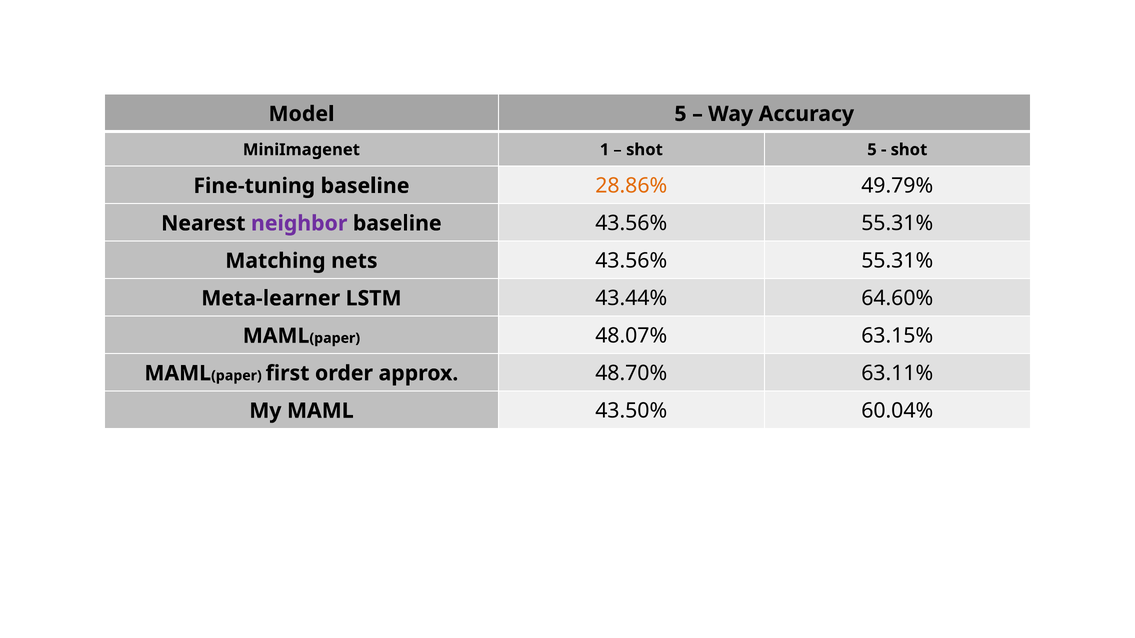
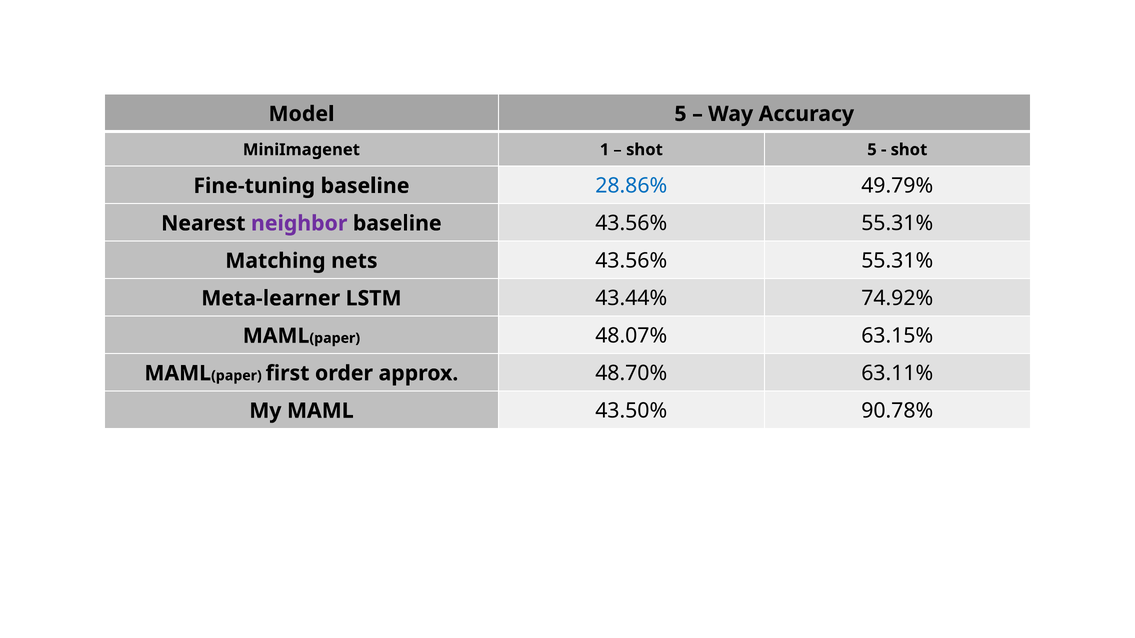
28.86% colour: orange -> blue
64.60%: 64.60% -> 74.92%
60.04%: 60.04% -> 90.78%
